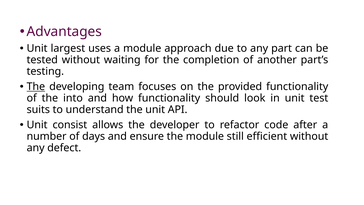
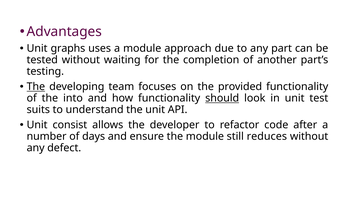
largest: largest -> graphs
should underline: none -> present
efficient: efficient -> reduces
